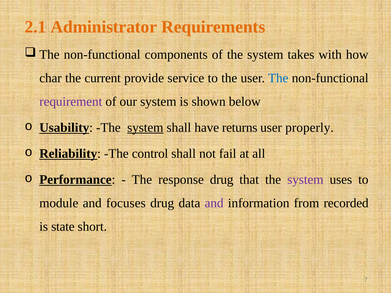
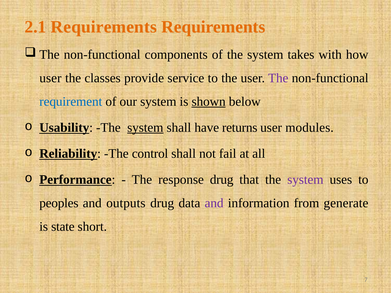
2.1 Administrator: Administrator -> Requirements
char at (51, 78): char -> user
current: current -> classes
The at (278, 78) colour: blue -> purple
requirement colour: purple -> blue
shown underline: none -> present
properly: properly -> modules
module: module -> peoples
focuses: focuses -> outputs
recorded: recorded -> generate
